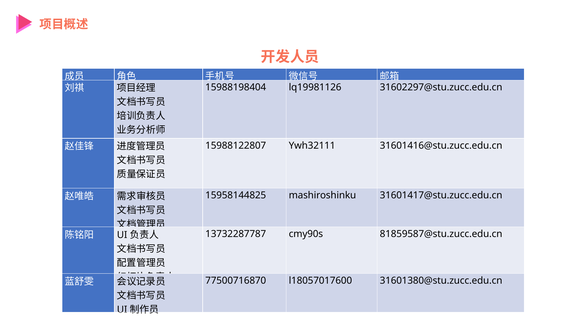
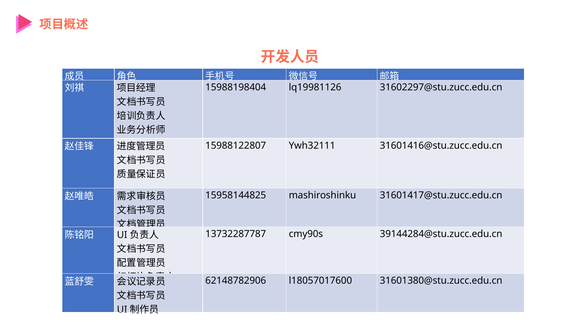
81859587@stu.zucc.edu.cn: 81859587@stu.zucc.edu.cn -> 39144284@stu.zucc.edu.cn
77500716870: 77500716870 -> 62148782906
